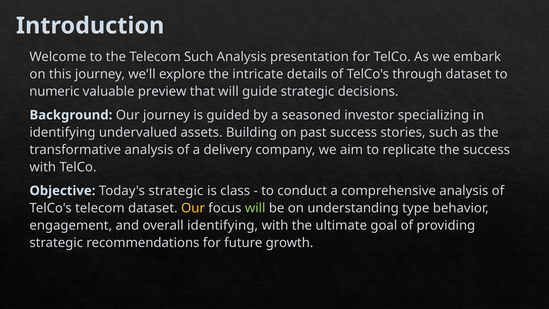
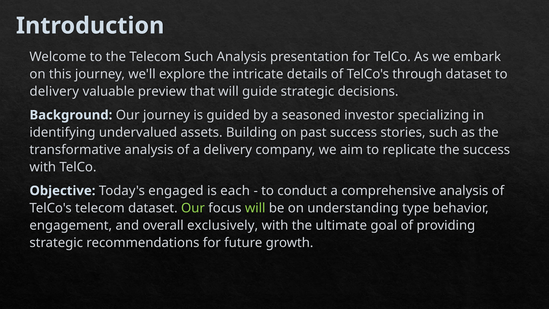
numeric at (54, 92): numeric -> delivery
Today's strategic: strategic -> engaged
class: class -> each
Our at (193, 208) colour: yellow -> light green
overall identifying: identifying -> exclusively
